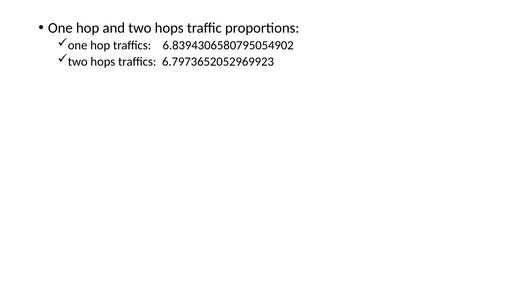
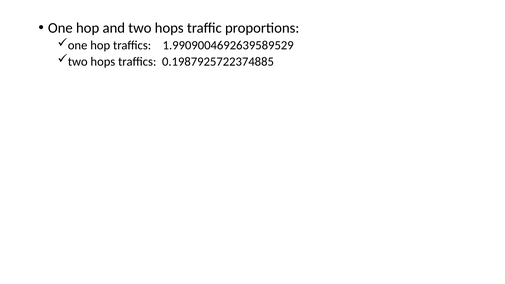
6.8394306580795054902: 6.8394306580795054902 -> 1.9909004692639589529
6.7973652052969923: 6.7973652052969923 -> 0.1987925722374885
